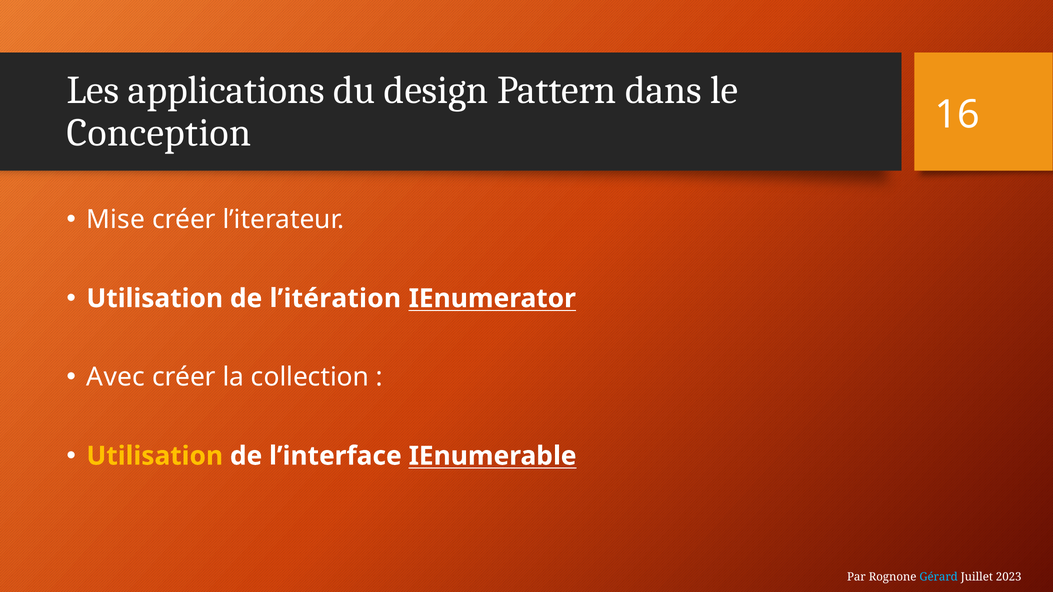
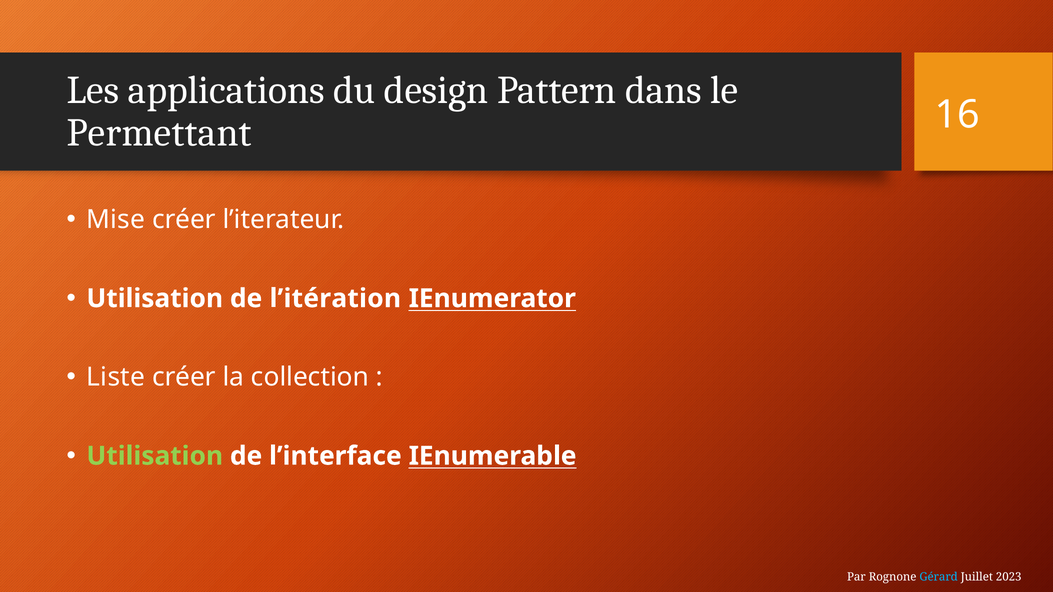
Conception: Conception -> Permettant
Avec: Avec -> Liste
Utilisation at (155, 456) colour: yellow -> light green
